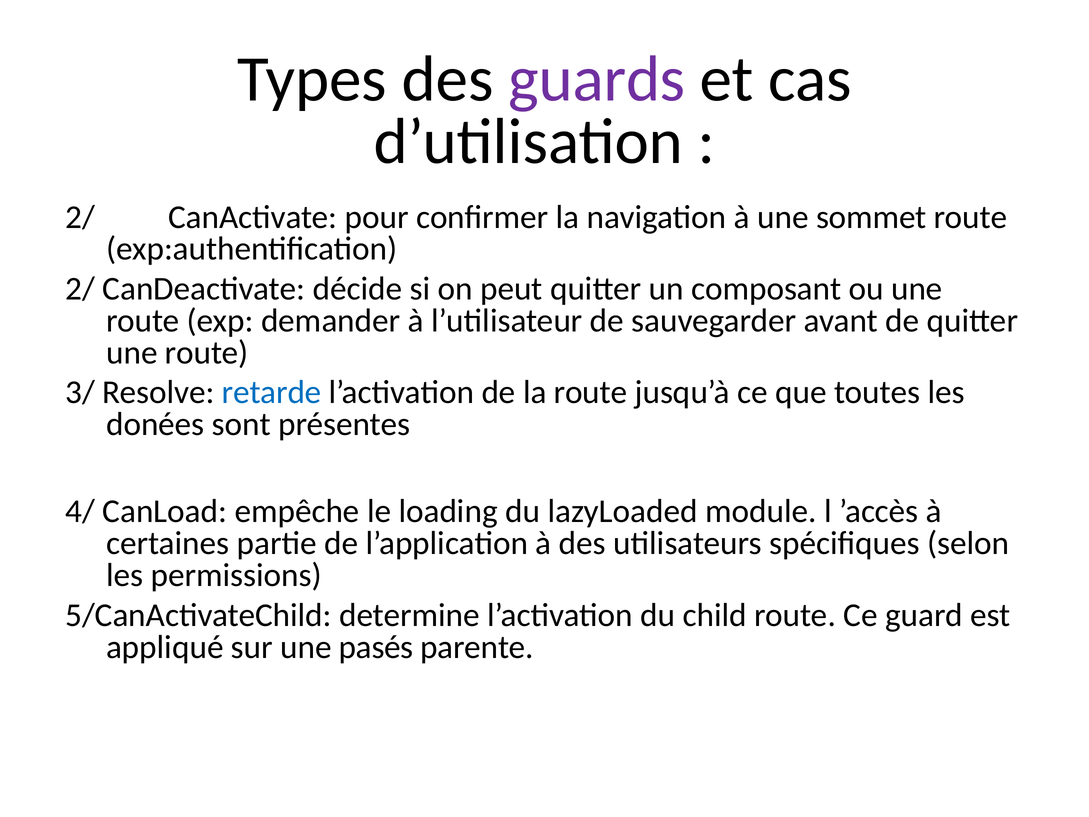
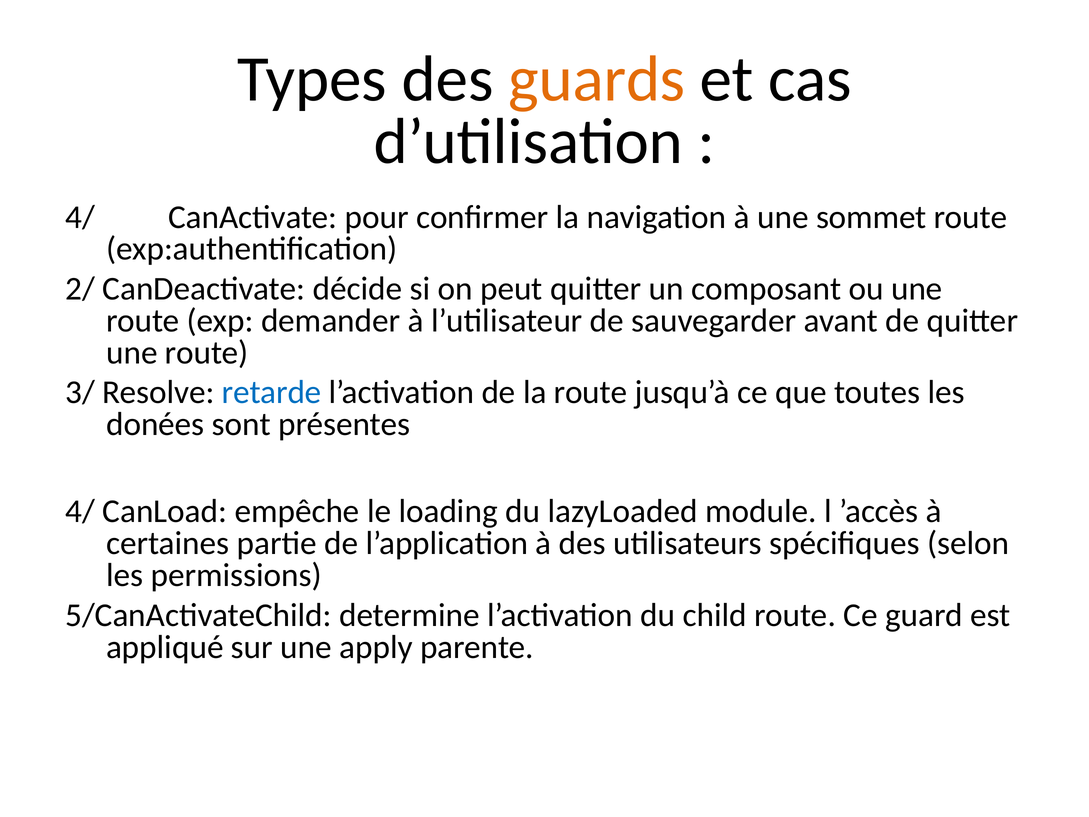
guards colour: purple -> orange
2/ at (80, 217): 2/ -> 4/
pasés: pasés -> apply
